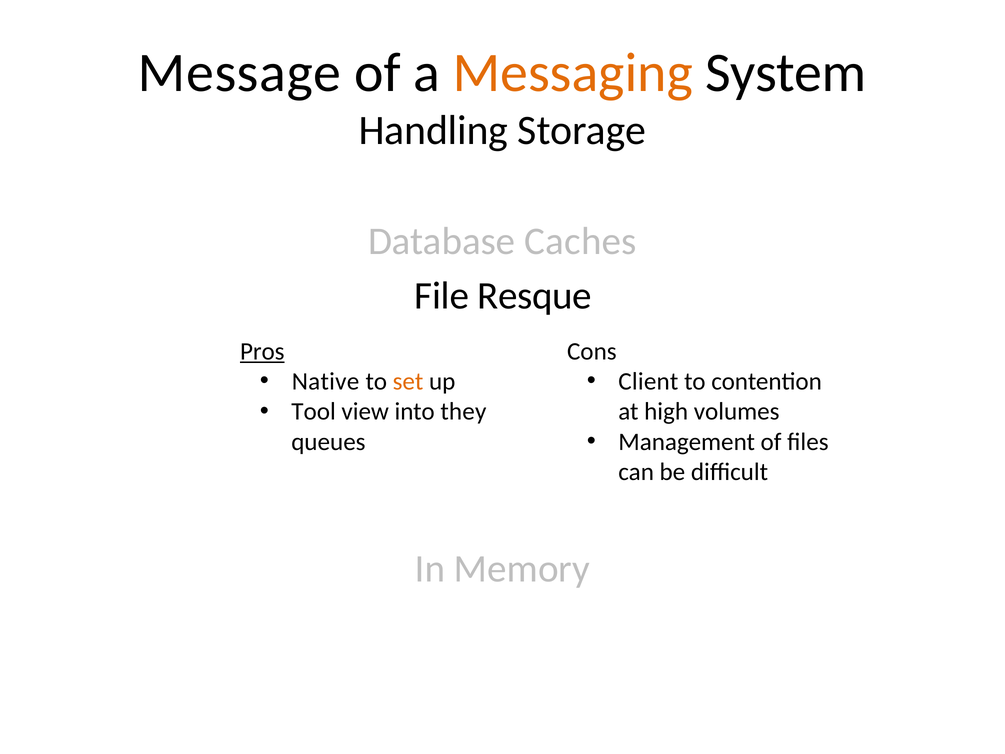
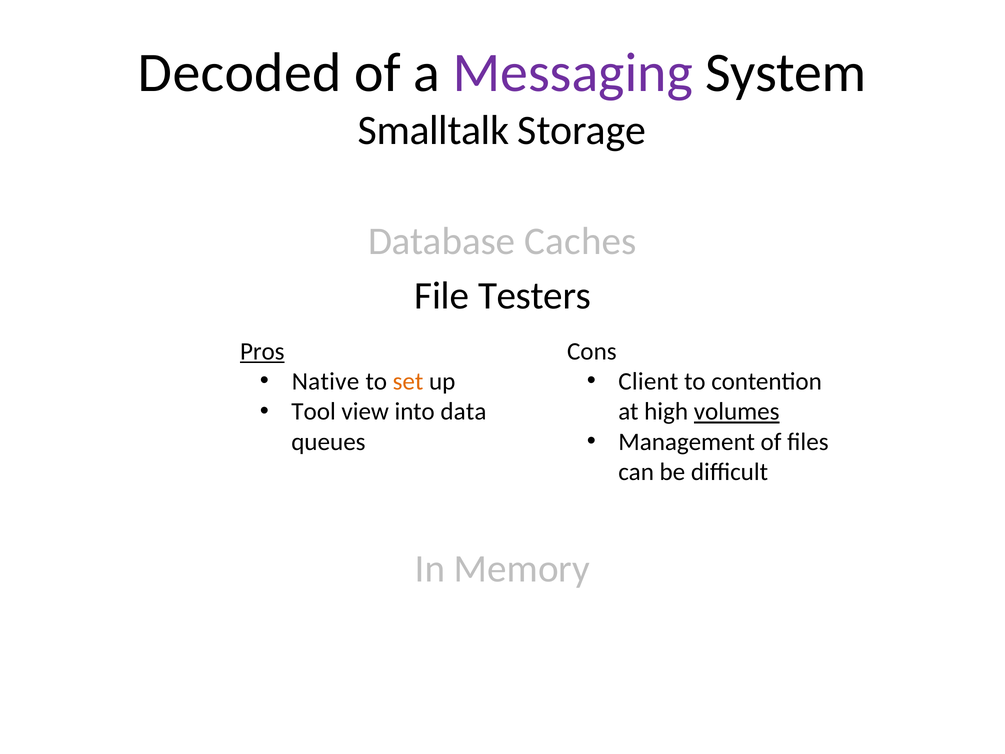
Message: Message -> Decoded
Messaging colour: orange -> purple
Handling: Handling -> Smalltalk
Resque: Resque -> Testers
they: they -> data
volumes underline: none -> present
